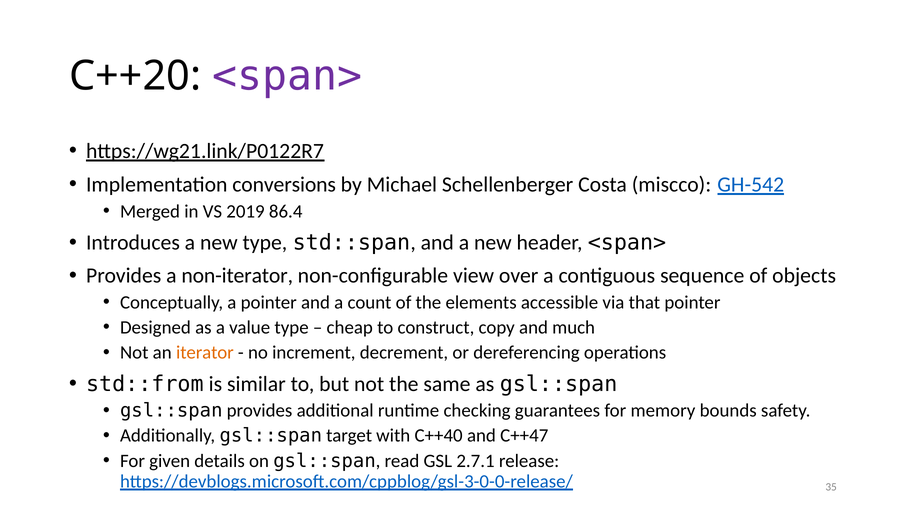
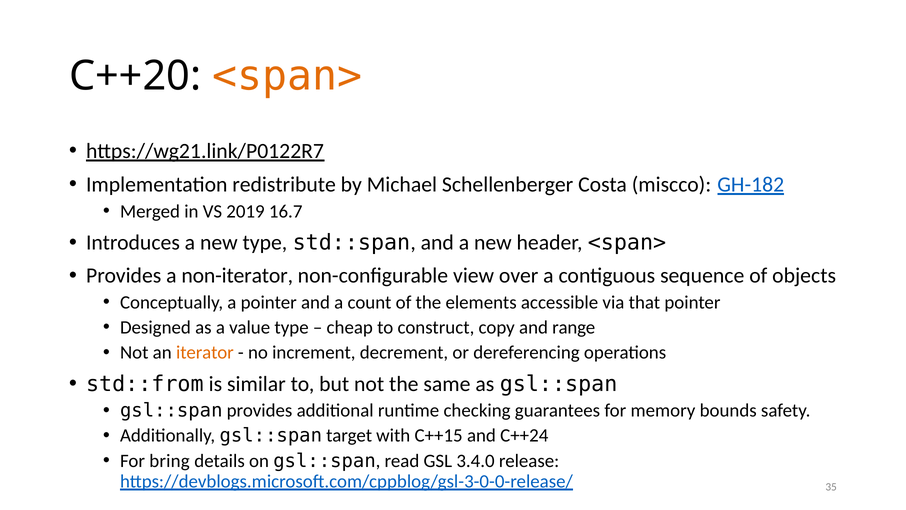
<span> at (287, 76) colour: purple -> orange
conversions: conversions -> redistribute
GH-542: GH-542 -> GH-182
86.4: 86.4 -> 16.7
much: much -> range
C++40: C++40 -> C++15
C++47: C++47 -> C++24
given: given -> bring
2.7.1: 2.7.1 -> 3.4.0
